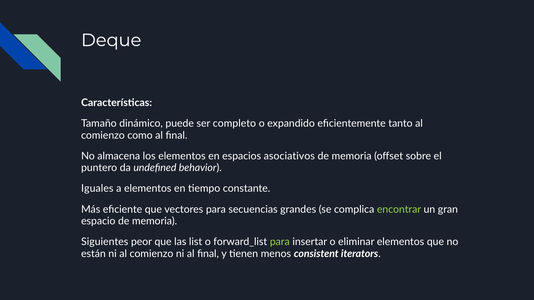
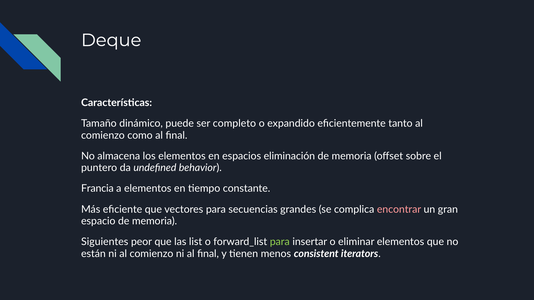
asociativos: asociativos -> eliminación
Iguales: Iguales -> Francia
encontrar colour: light green -> pink
